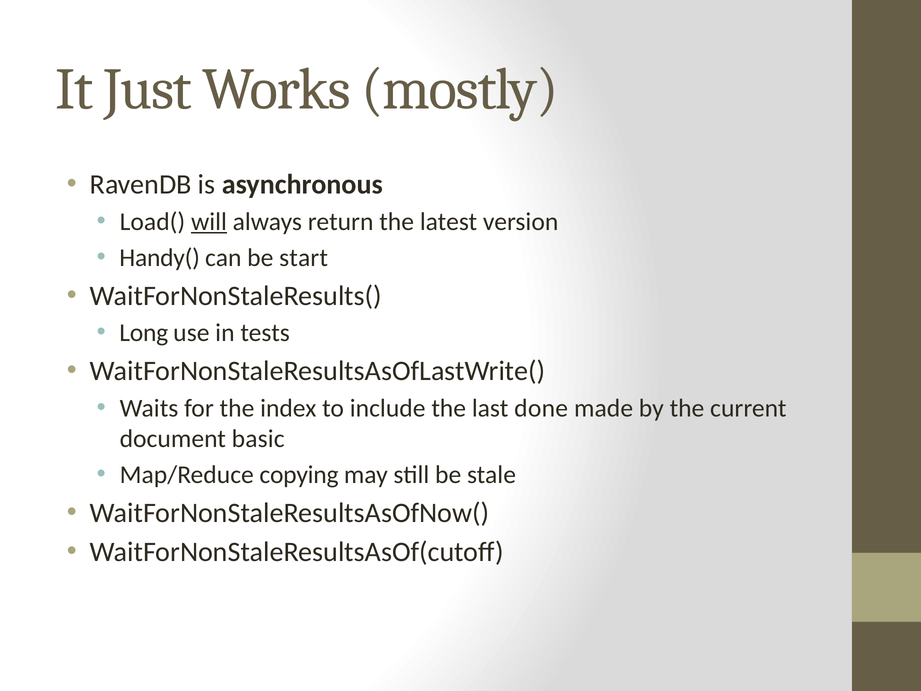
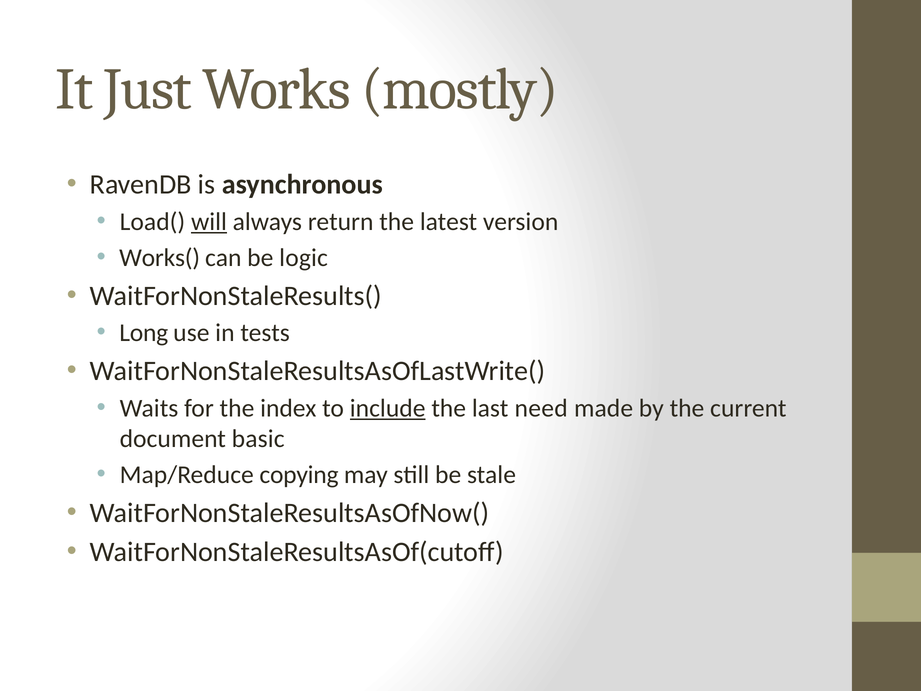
Handy(: Handy( -> Works(
start: start -> logic
include underline: none -> present
done: done -> need
